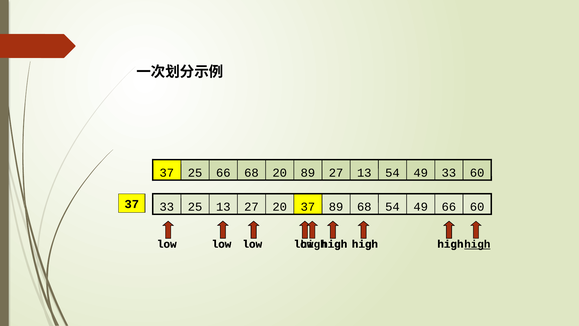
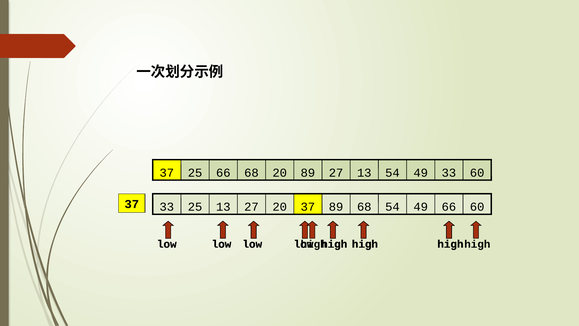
high at (477, 244) underline: present -> none
